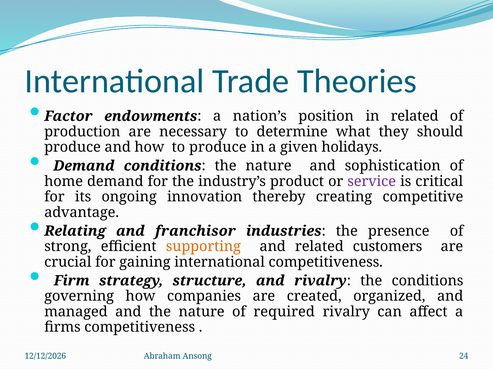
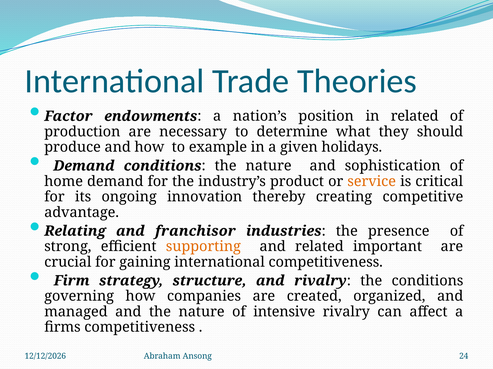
to produce: produce -> example
service colour: purple -> orange
customers: customers -> important
required: required -> intensive
